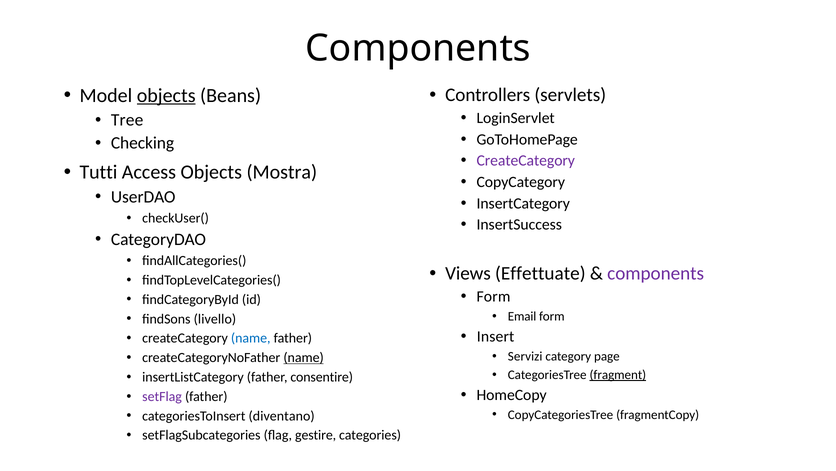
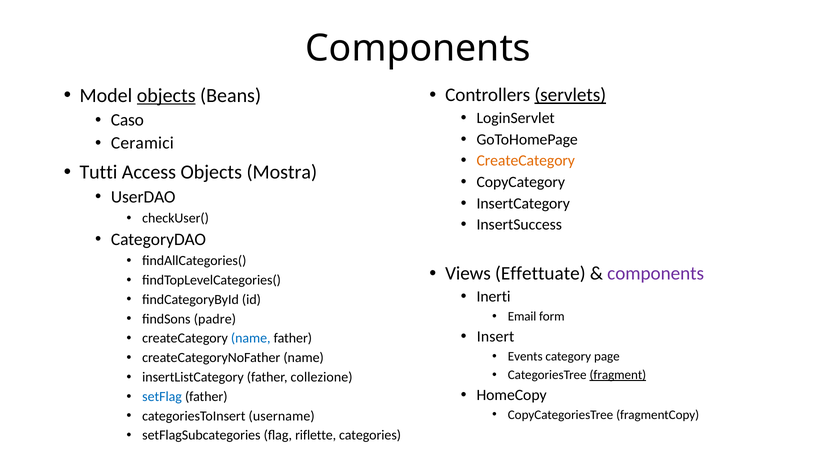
servlets underline: none -> present
Tree: Tree -> Caso
Checking: Checking -> Ceramici
CreateCategory at (526, 161) colour: purple -> orange
Form at (493, 296): Form -> Inerti
livello: livello -> padre
Servizi: Servizi -> Events
name at (304, 357) underline: present -> none
consentire: consentire -> collezione
setFlag colour: purple -> blue
diventano: diventano -> username
gestire: gestire -> riflette
